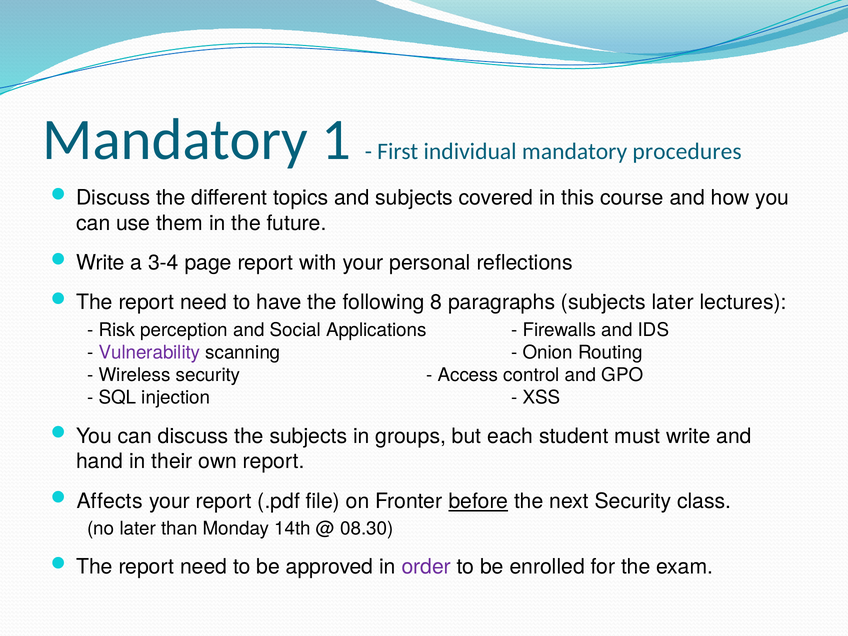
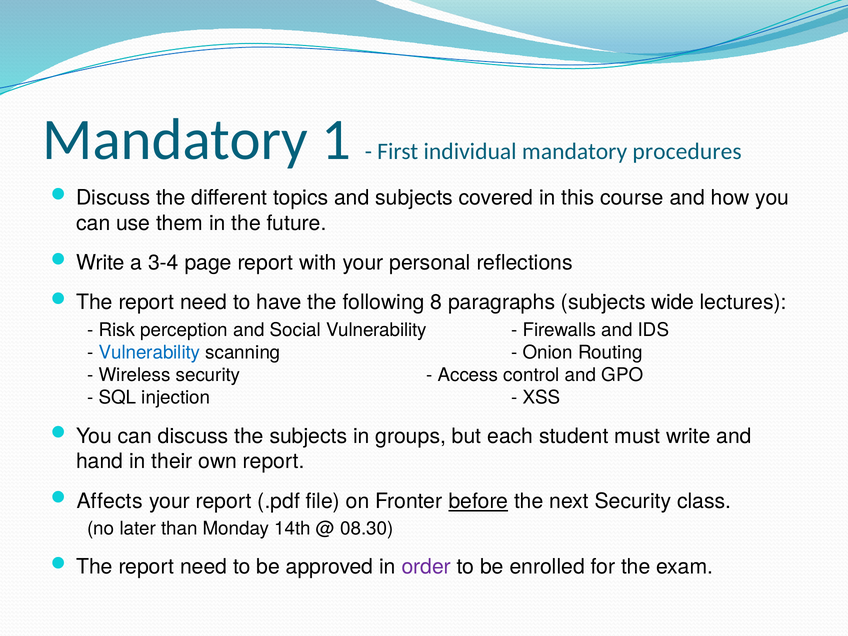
subjects later: later -> wide
Social Applications: Applications -> Vulnerability
Vulnerability at (149, 353) colour: purple -> blue
